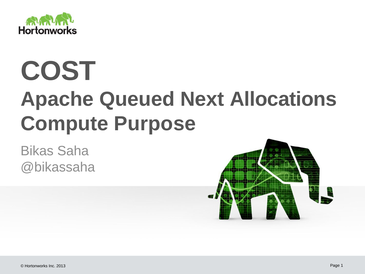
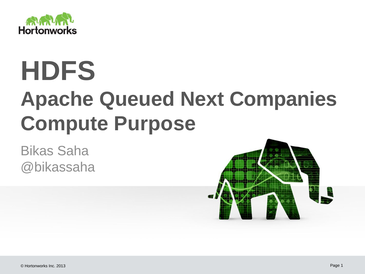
COST: COST -> HDFS
Allocations: Allocations -> Companies
